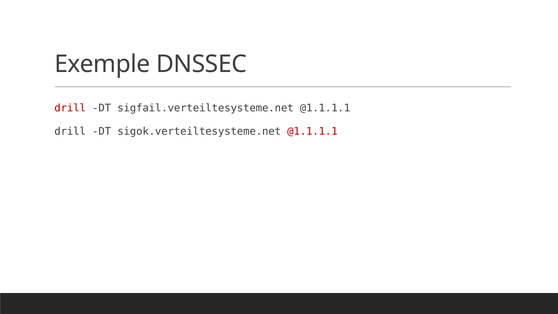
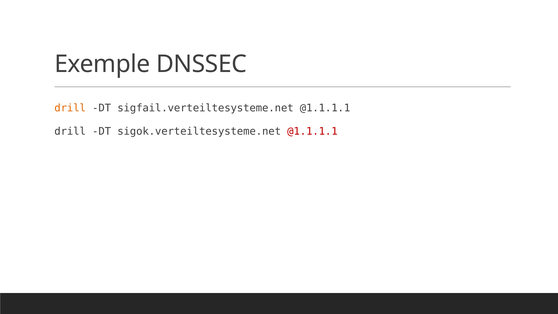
drill at (70, 108) colour: red -> orange
